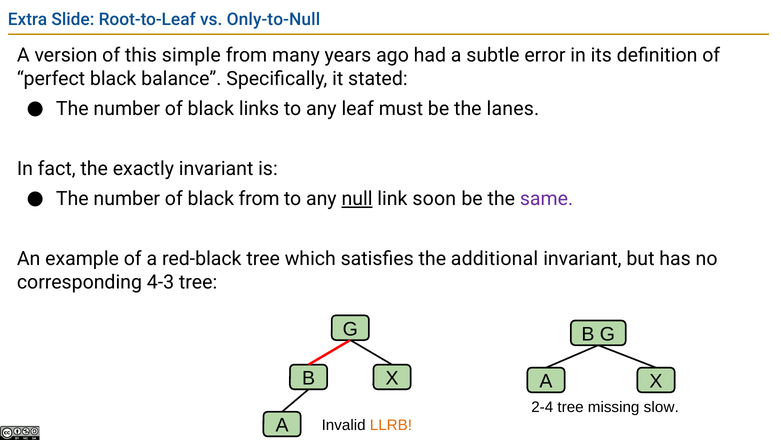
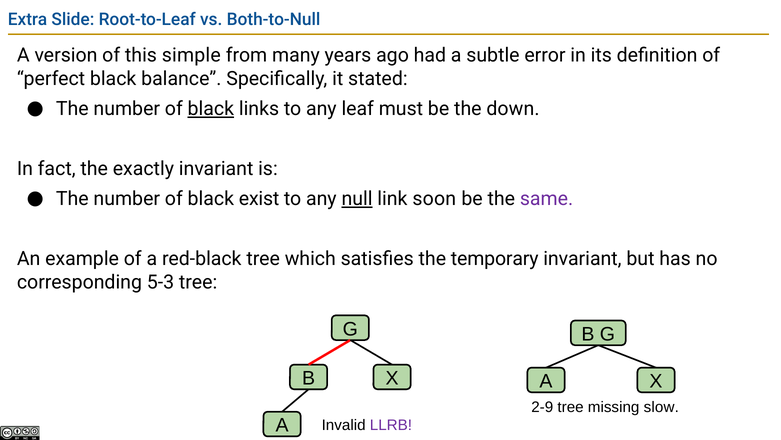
Only-to-Null: Only-to-Null -> Both-to-Null
black at (211, 109) underline: none -> present
lanes: lanes -> down
black from: from -> exist
additional: additional -> temporary
4-3: 4-3 -> 5-3
2-4: 2-4 -> 2-9
LLRB colour: orange -> purple
